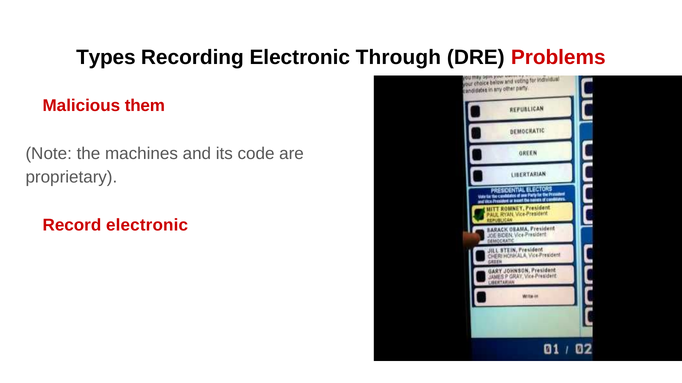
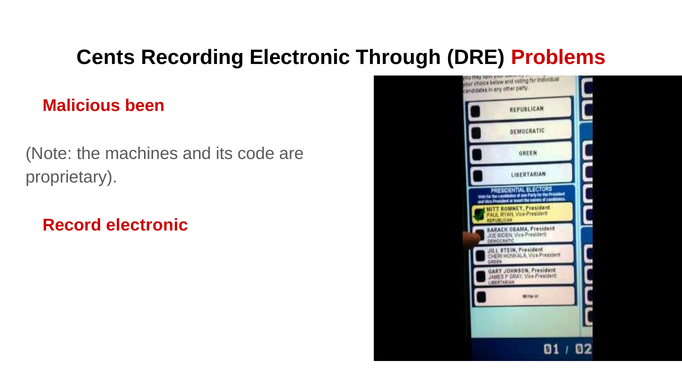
Types: Types -> Cents
them: them -> been
